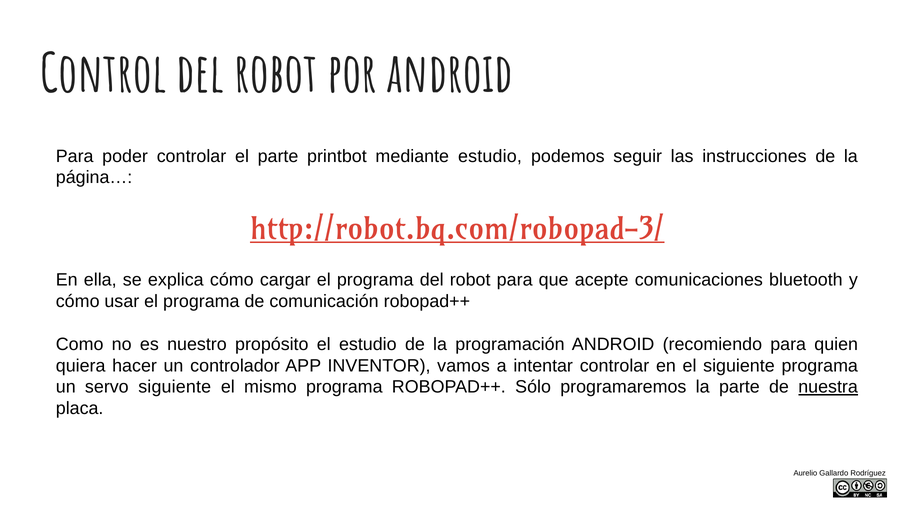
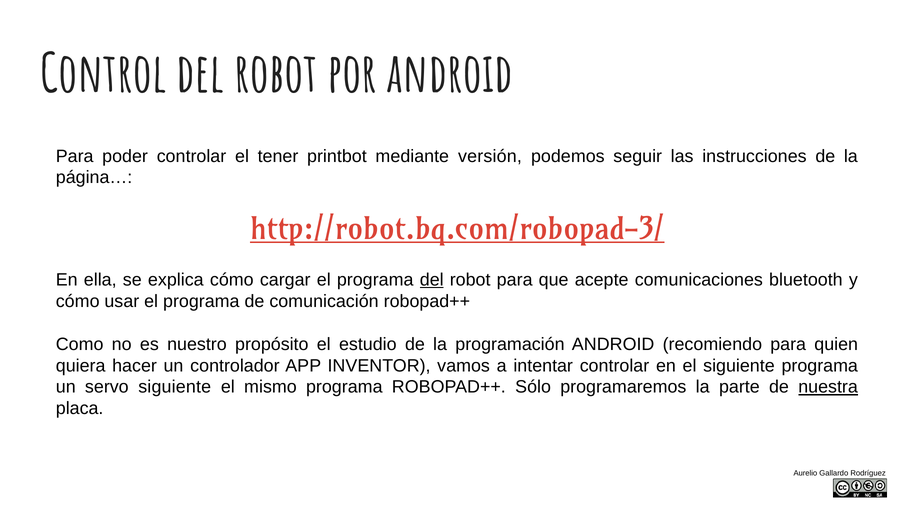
el parte: parte -> tener
mediante estudio: estudio -> versión
del at (432, 280) underline: none -> present
